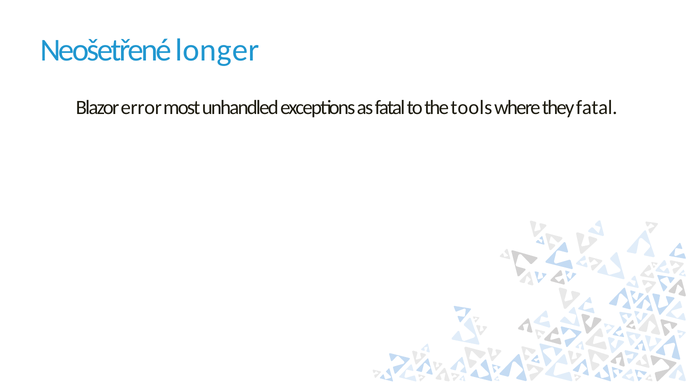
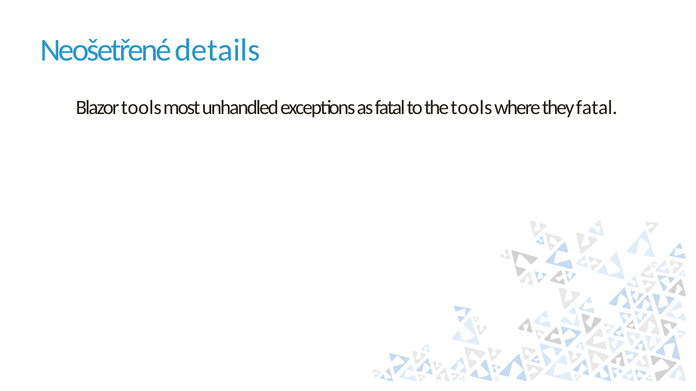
longer: longer -> details
Blazor error: error -> tools
